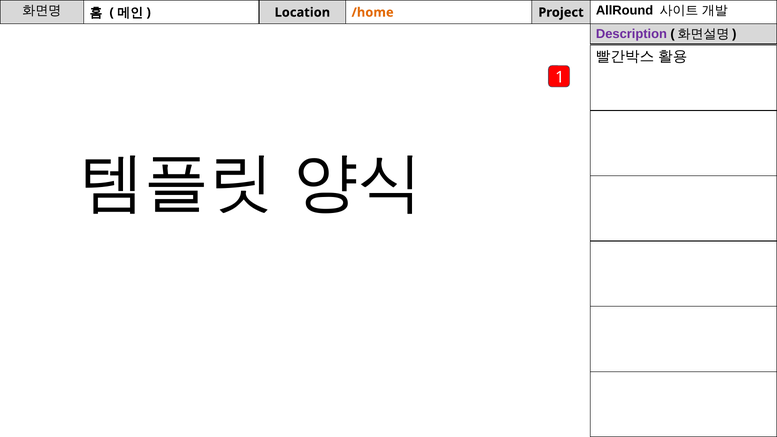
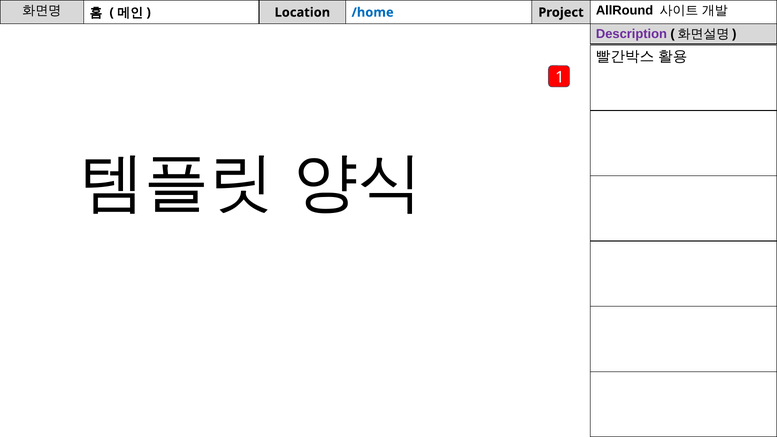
/home colour: orange -> blue
